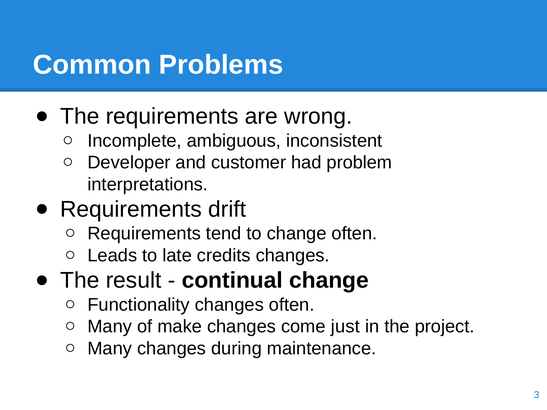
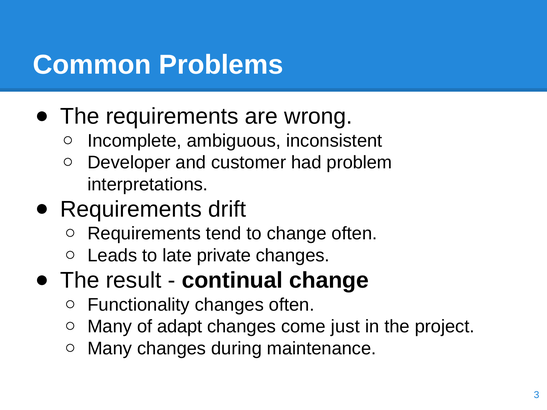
credits: credits -> private
make: make -> adapt
